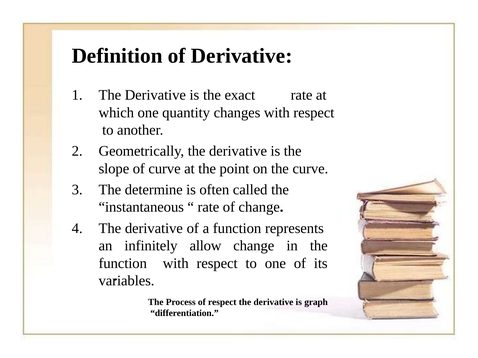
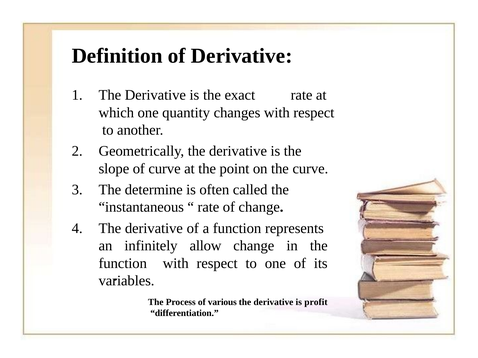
of respect: respect -> various
graph: graph -> profit
